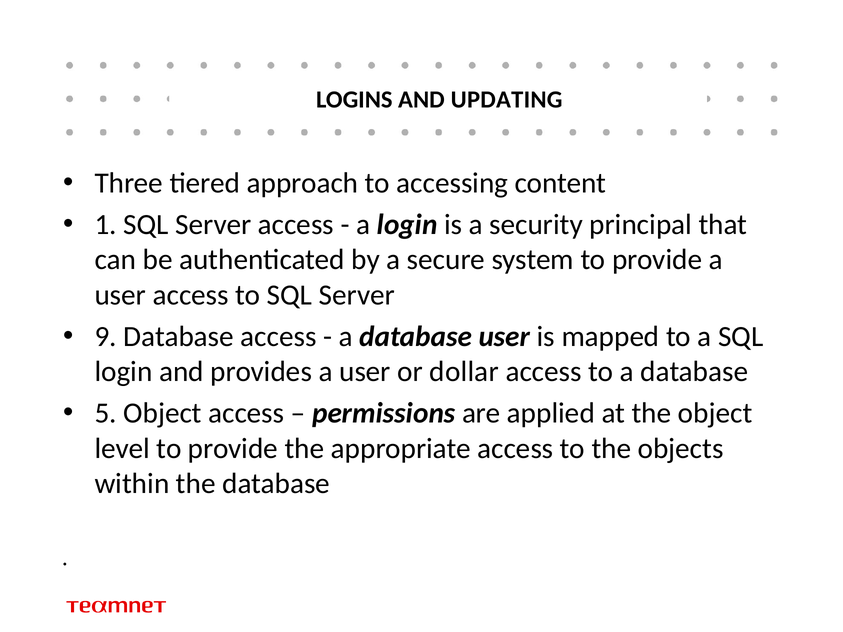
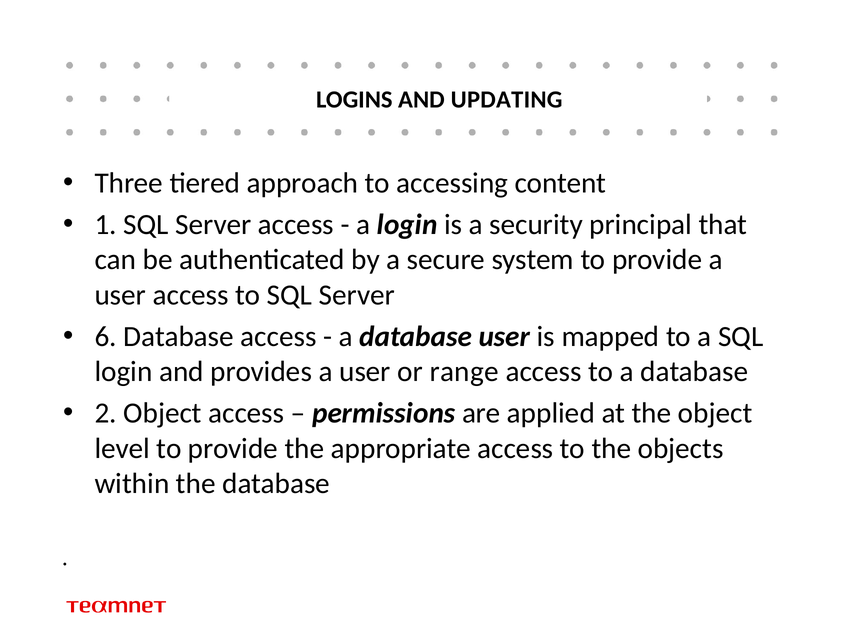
9: 9 -> 6
dollar: dollar -> range
5: 5 -> 2
